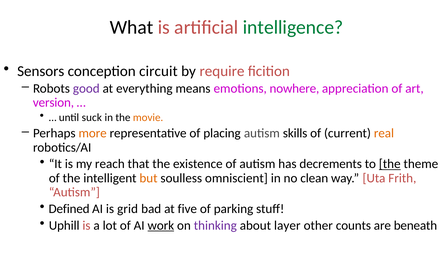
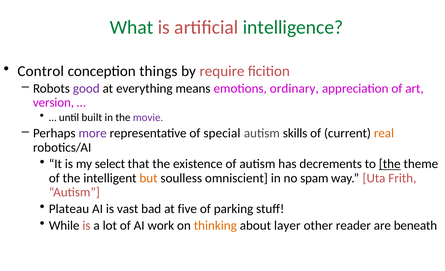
What colour: black -> green
Sensors: Sensors -> Control
circuit: circuit -> things
nowhere: nowhere -> ordinary
suck: suck -> built
movie colour: orange -> purple
more colour: orange -> purple
placing: placing -> special
reach: reach -> select
clean: clean -> spam
Defined: Defined -> Plateau
grid: grid -> vast
Uphill: Uphill -> While
work underline: present -> none
thinking colour: purple -> orange
counts: counts -> reader
